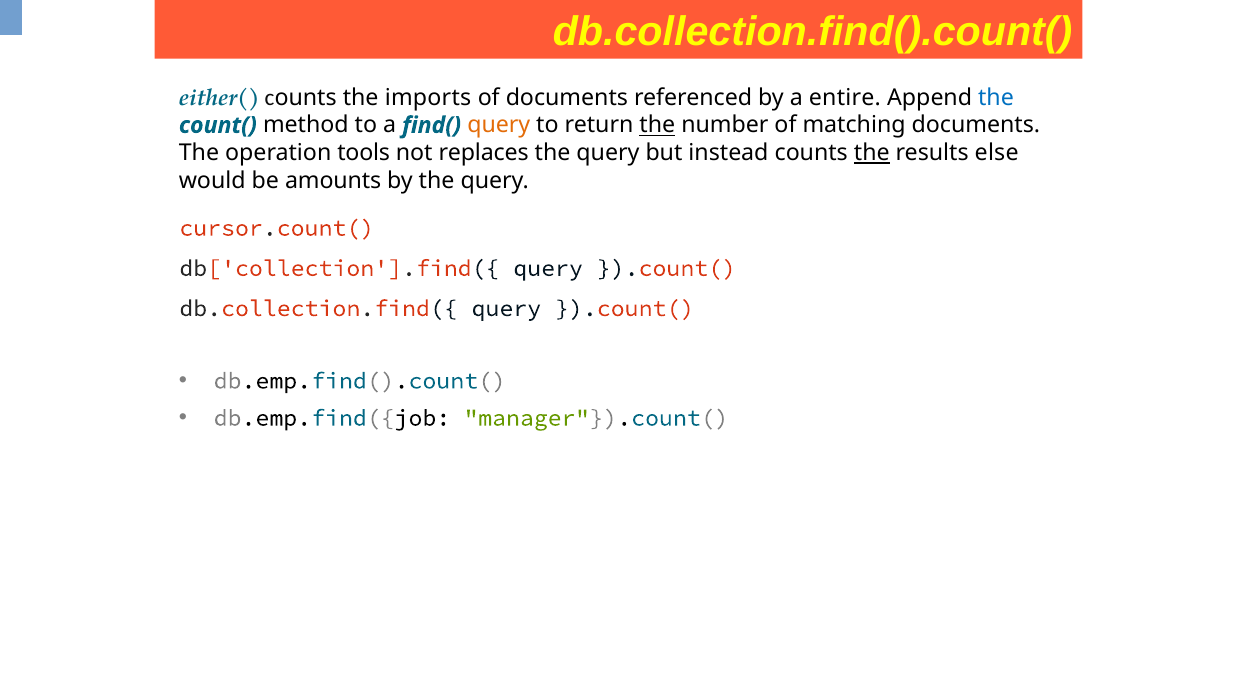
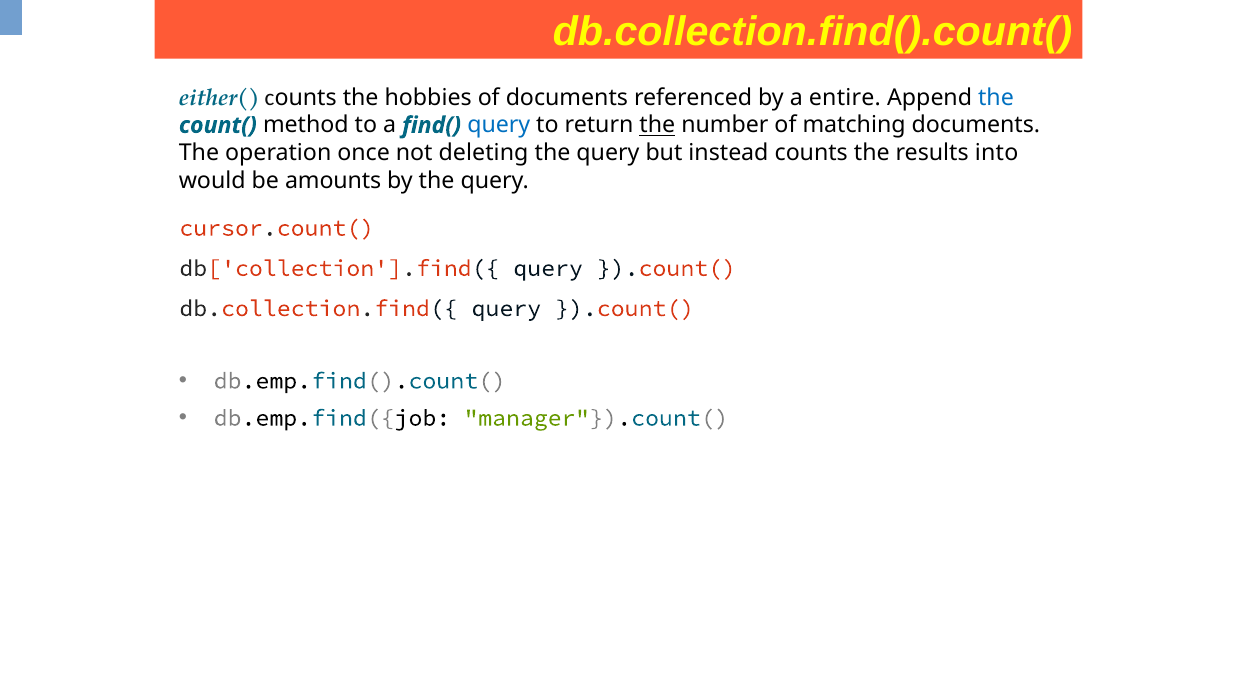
imports: imports -> hobbies
query at (499, 125) colour: orange -> blue
tools: tools -> once
replaces: replaces -> deleting
the at (872, 153) underline: present -> none
else: else -> into
